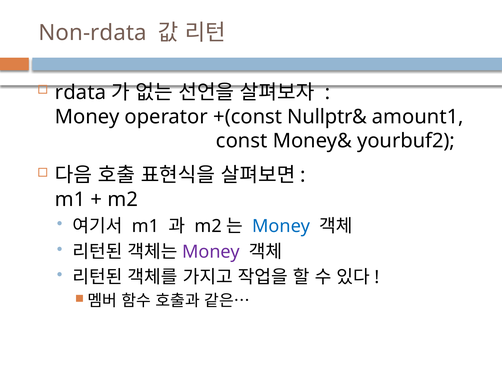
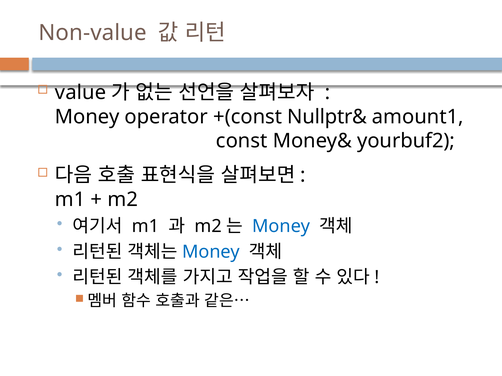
Non-rdata: Non-rdata -> Non-value
rdata: rdata -> value
Money at (211, 252) colour: purple -> blue
